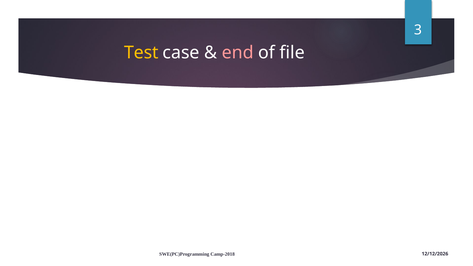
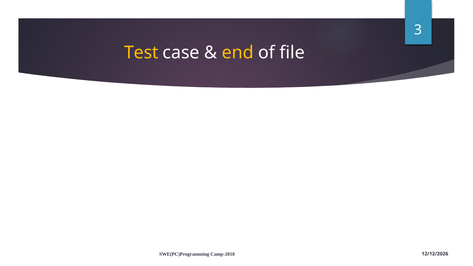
end colour: pink -> yellow
